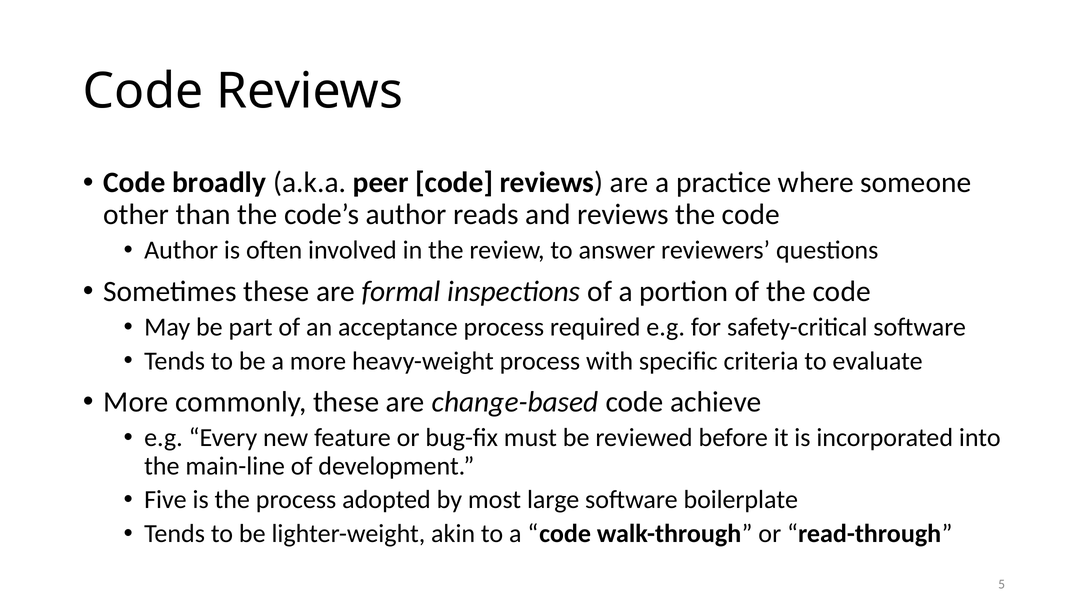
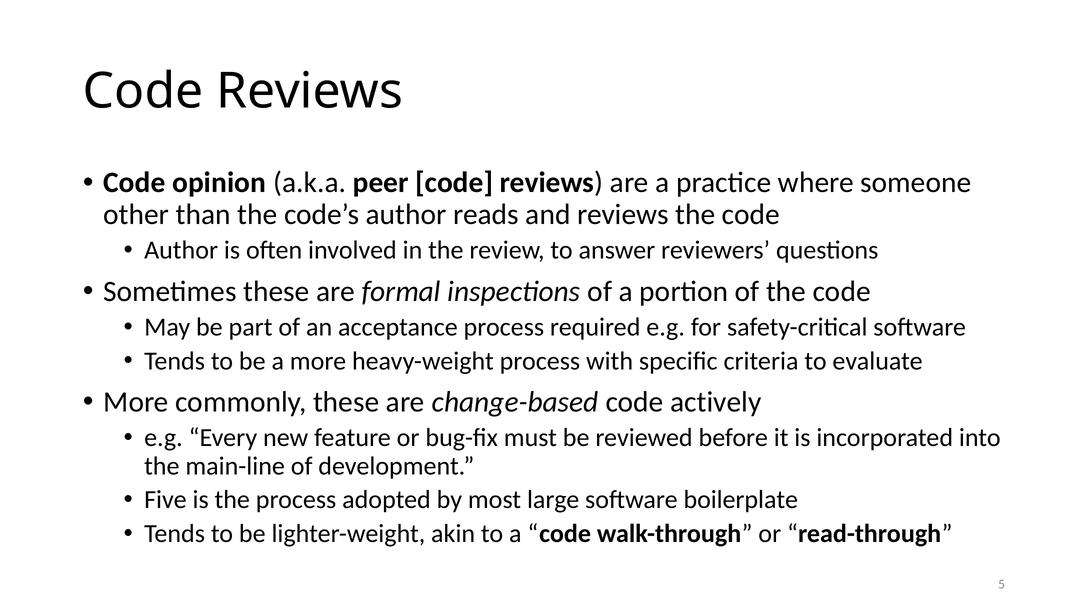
broadly: broadly -> opinion
achieve: achieve -> actively
